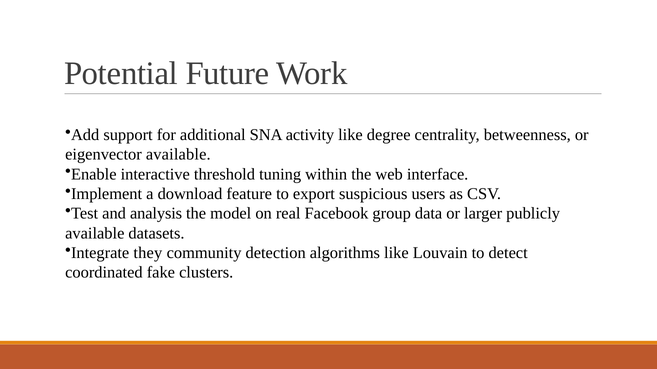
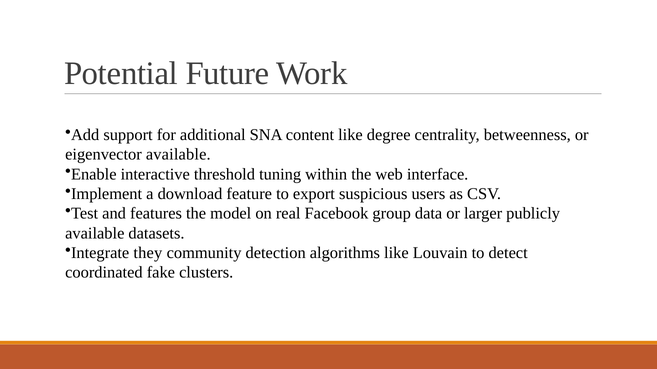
activity: activity -> content
analysis: analysis -> features
